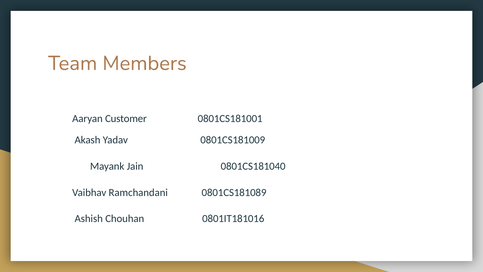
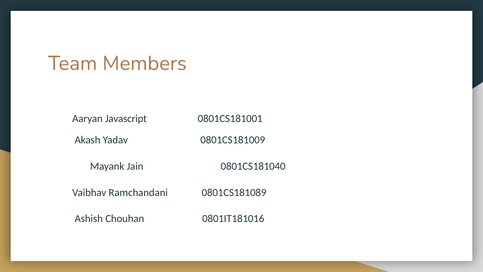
Customer: Customer -> Javascript
